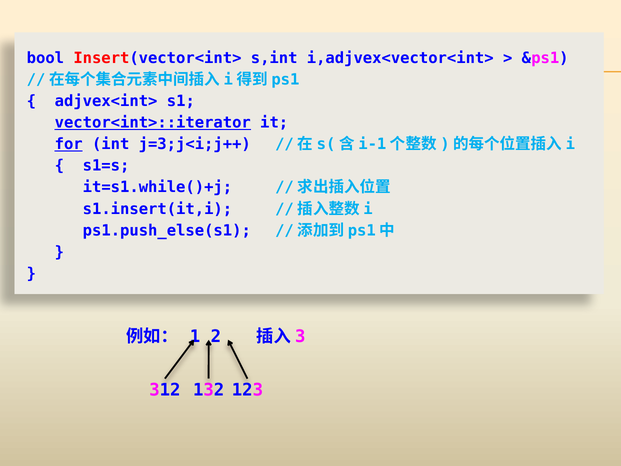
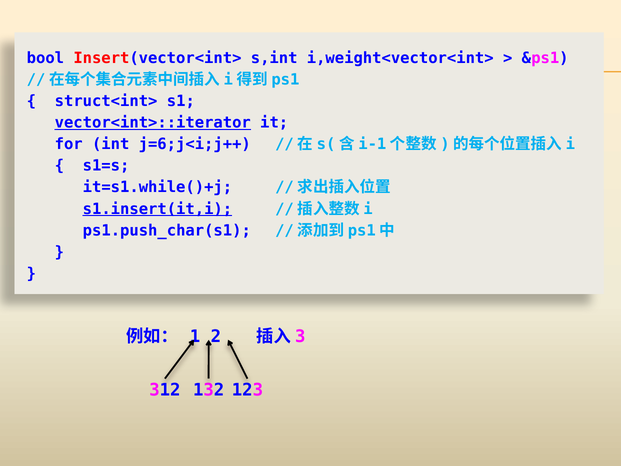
i,adjvex<vector<int>: i,adjvex<vector<int> -> i,weight<vector<int>
adjvex<int>: adjvex<int> -> struct<int>
for underline: present -> none
j=3;j<i;j++: j=3;j<i;j++ -> j=6;j<i;j++
s1.insert(it,i underline: none -> present
ps1.push_else(s1: ps1.push_else(s1 -> ps1.push_char(s1
